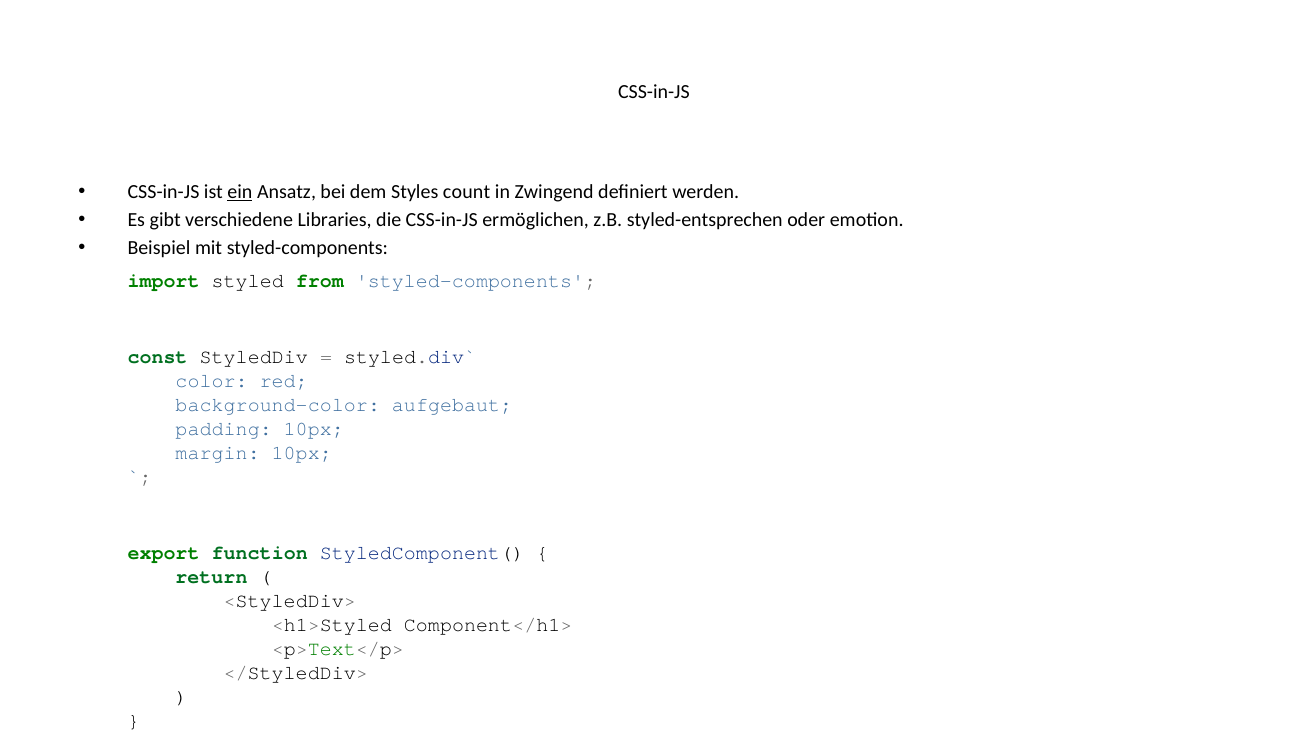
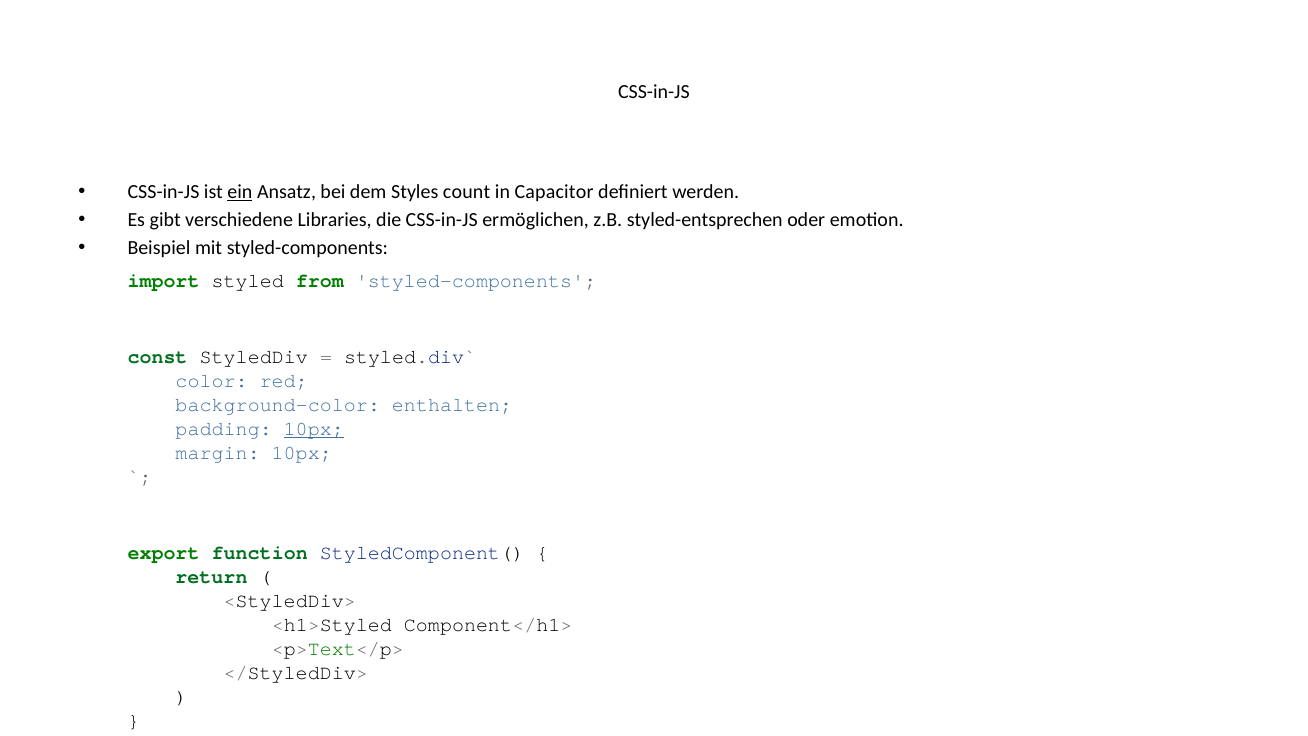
Zwingend: Zwingend -> Capacitor
aufgebaut: aufgebaut -> enthalten
10px at (314, 429) underline: none -> present
